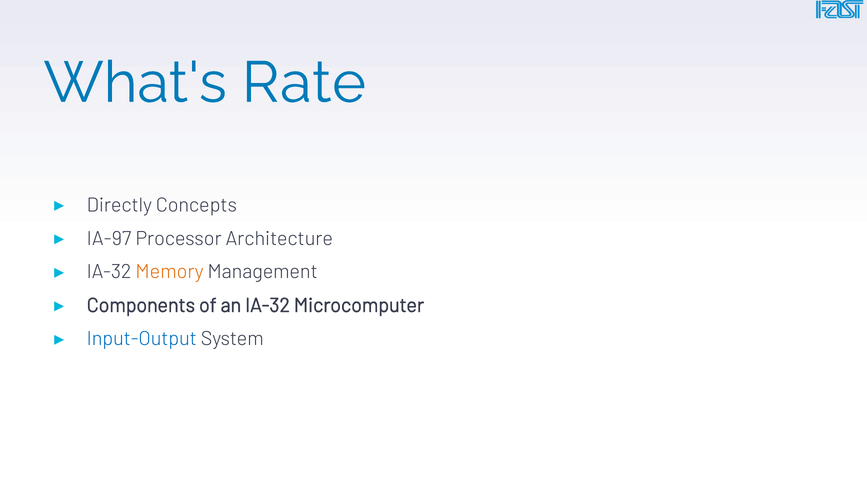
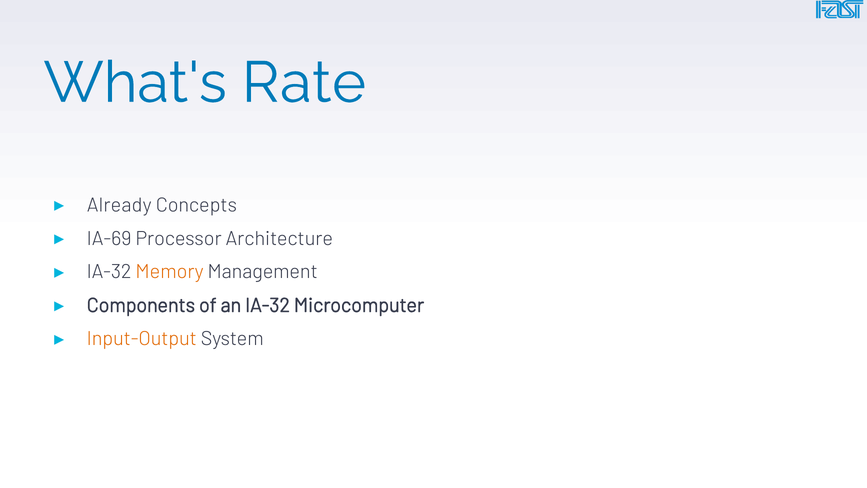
Directly: Directly -> Already
IA-97: IA-97 -> IA-69
Input-Output colour: blue -> orange
